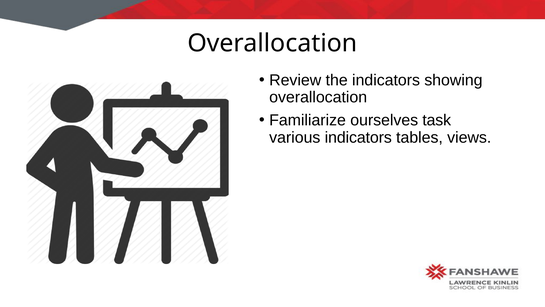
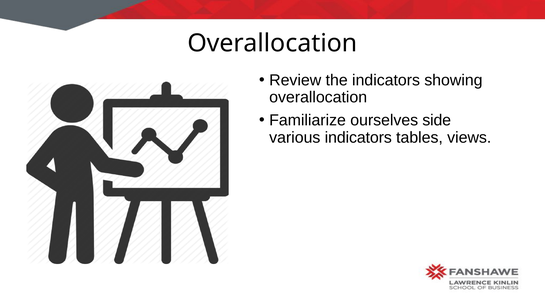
task: task -> side
